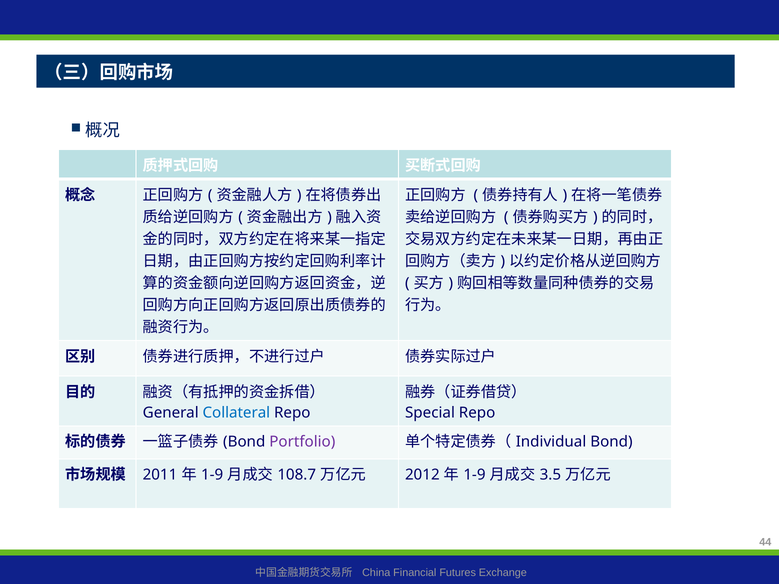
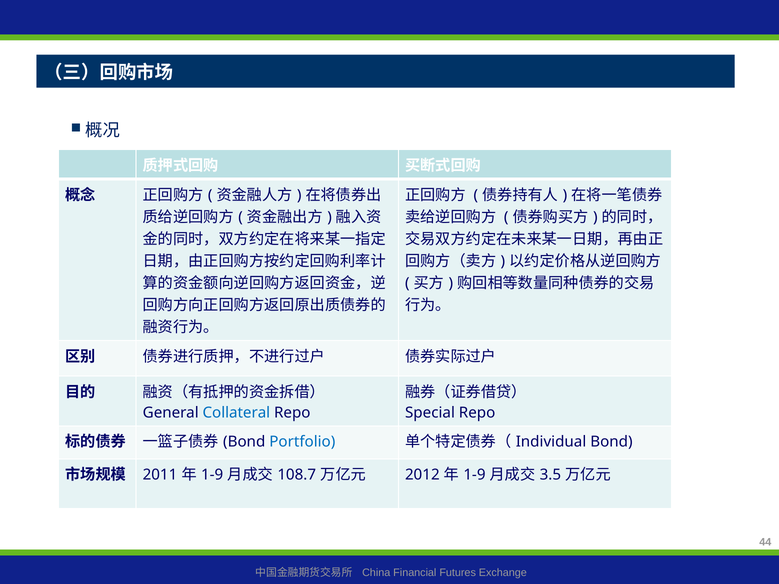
Portfolio colour: purple -> blue
